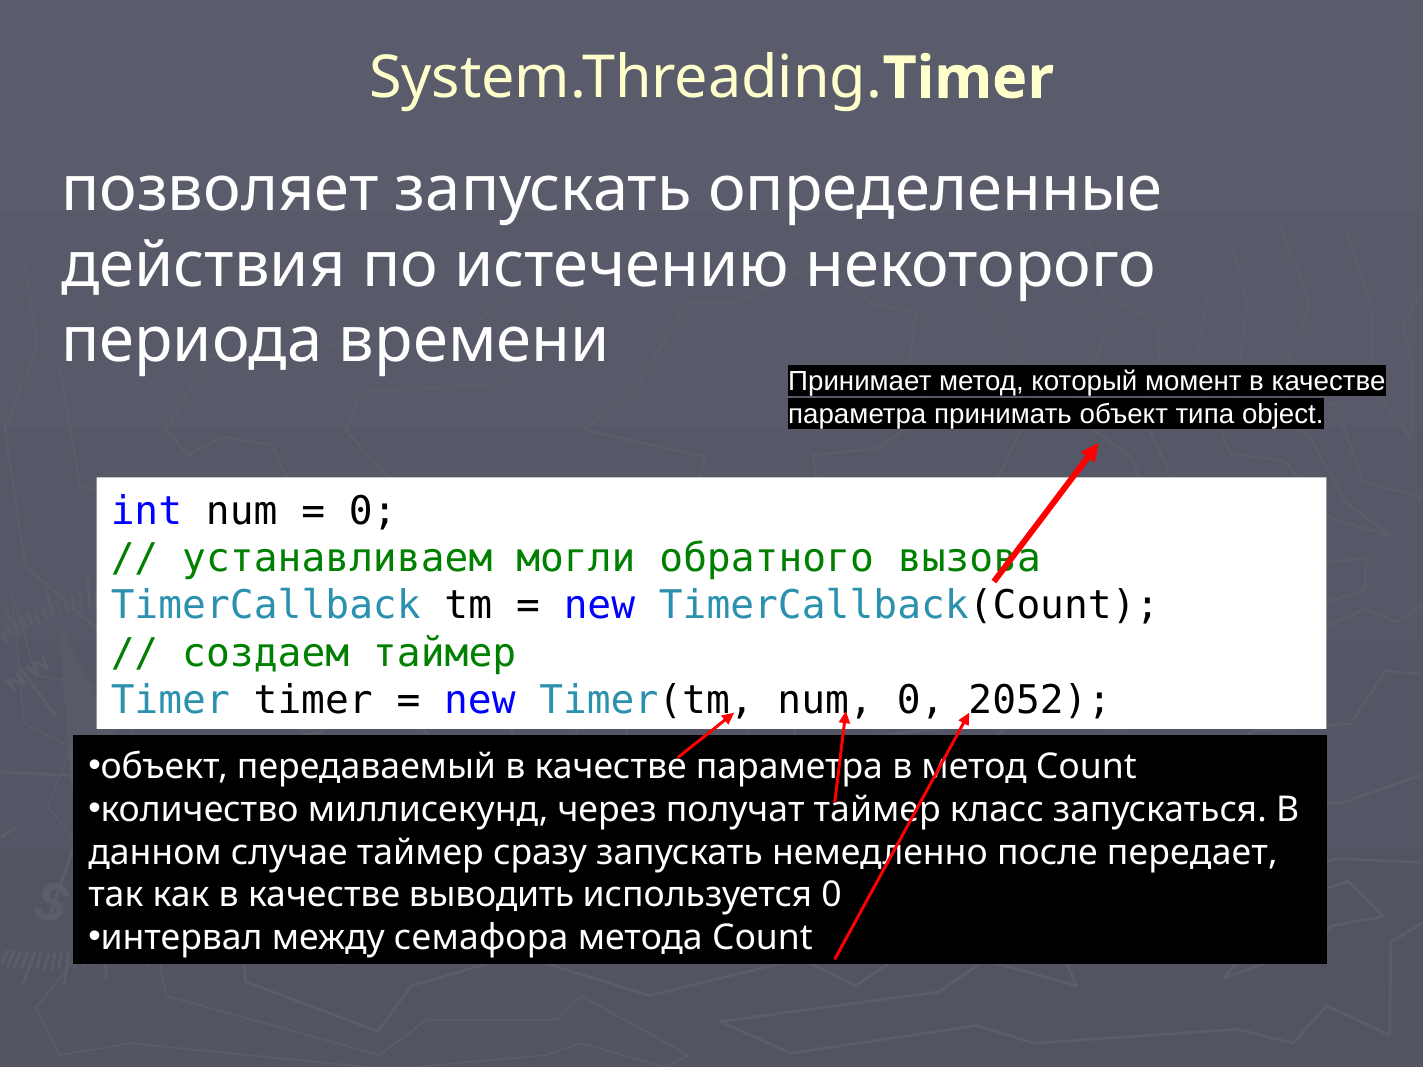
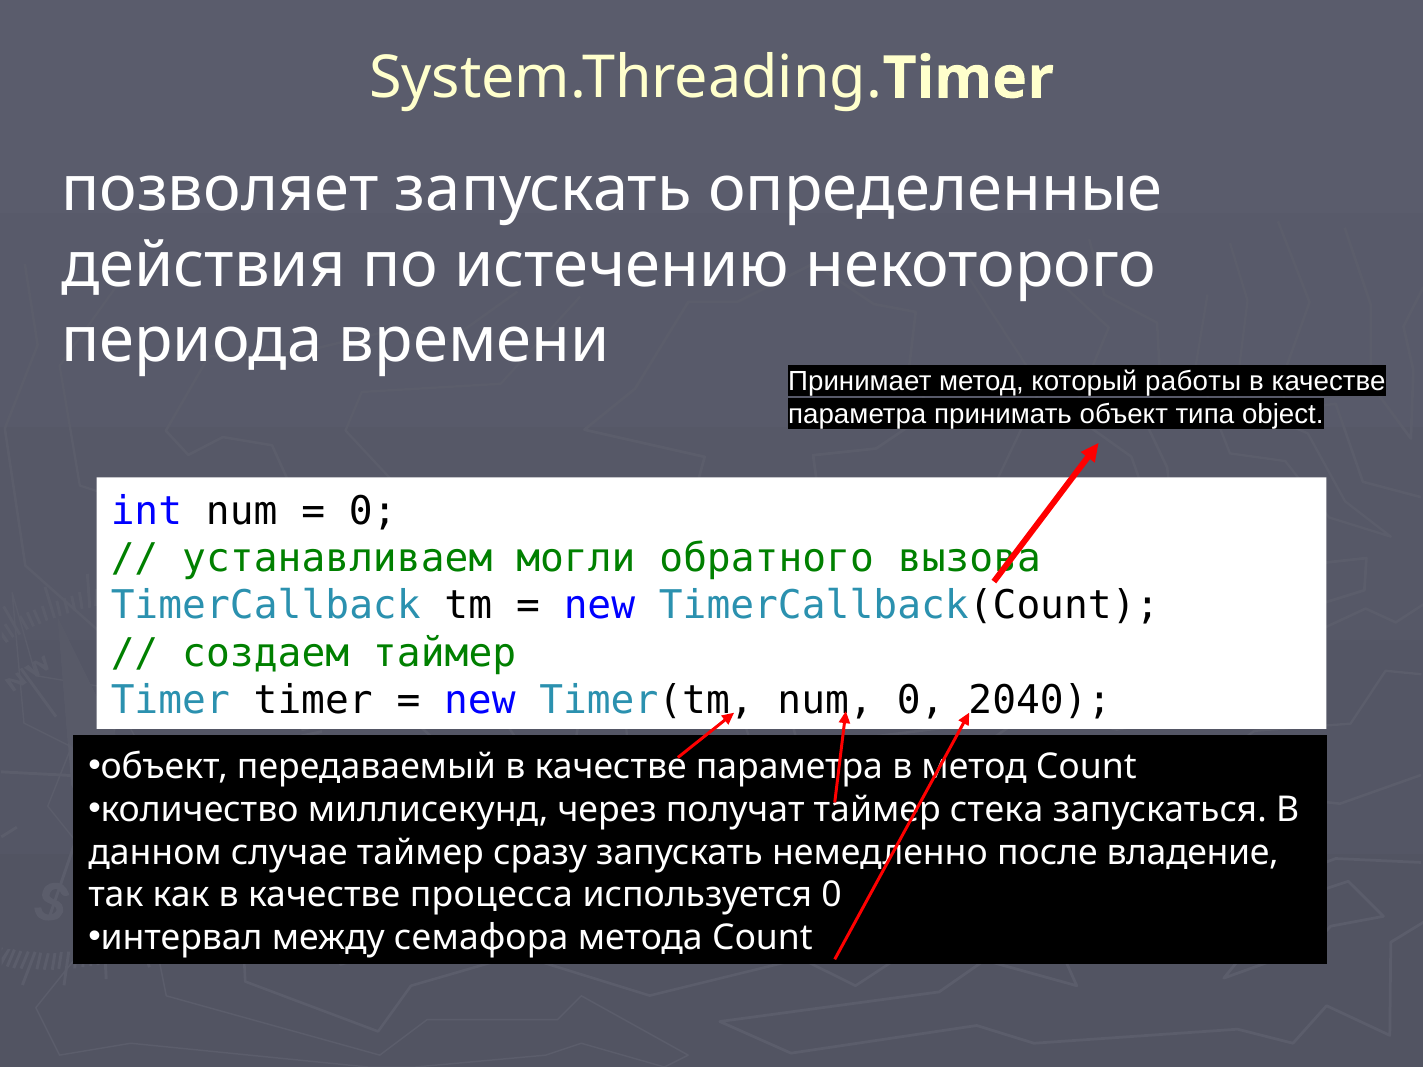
момент: момент -> работы
2052: 2052 -> 2040
класс: класс -> стека
передает: передает -> владение
выводить: выводить -> процесса
